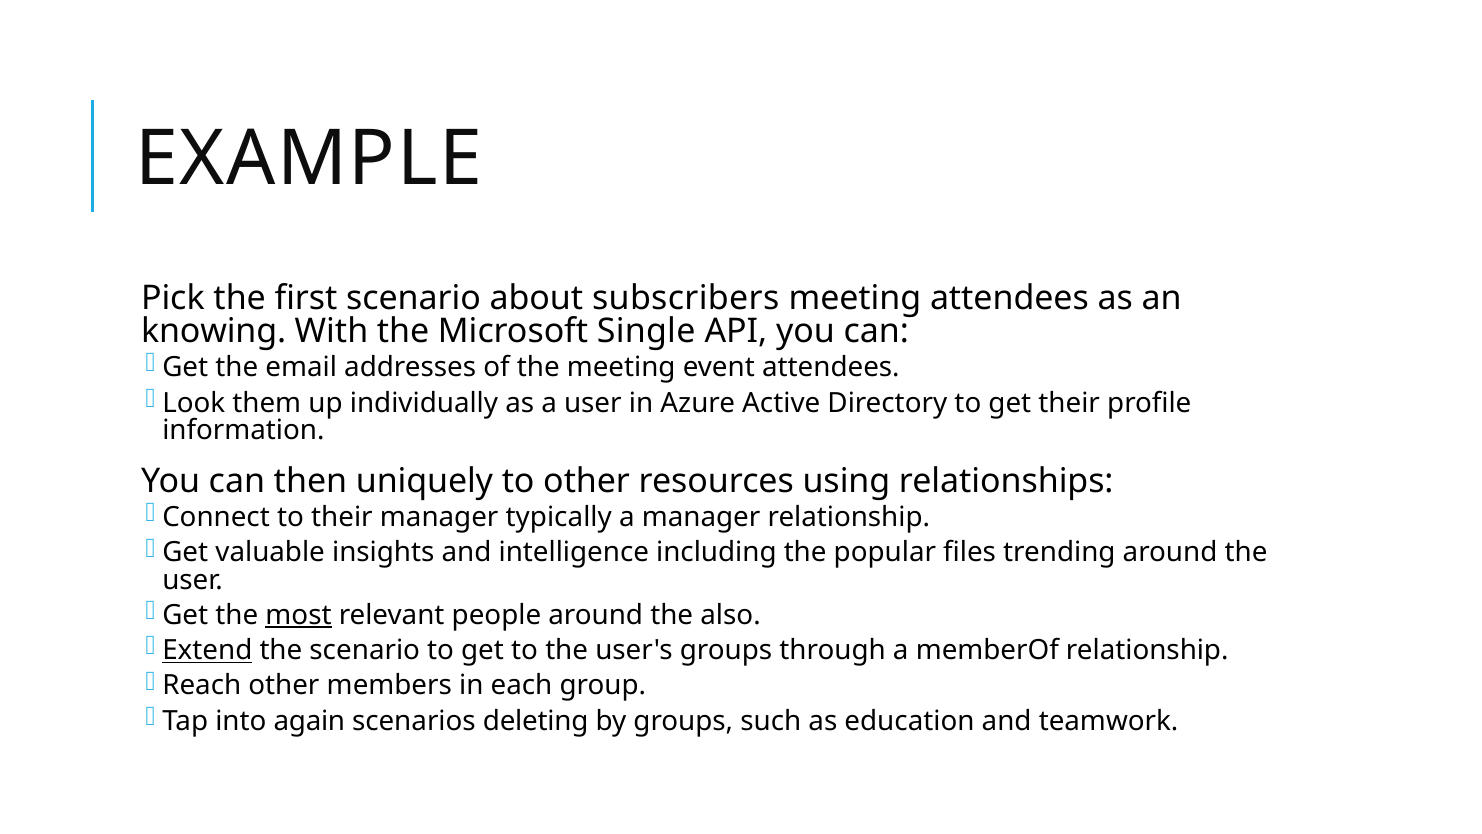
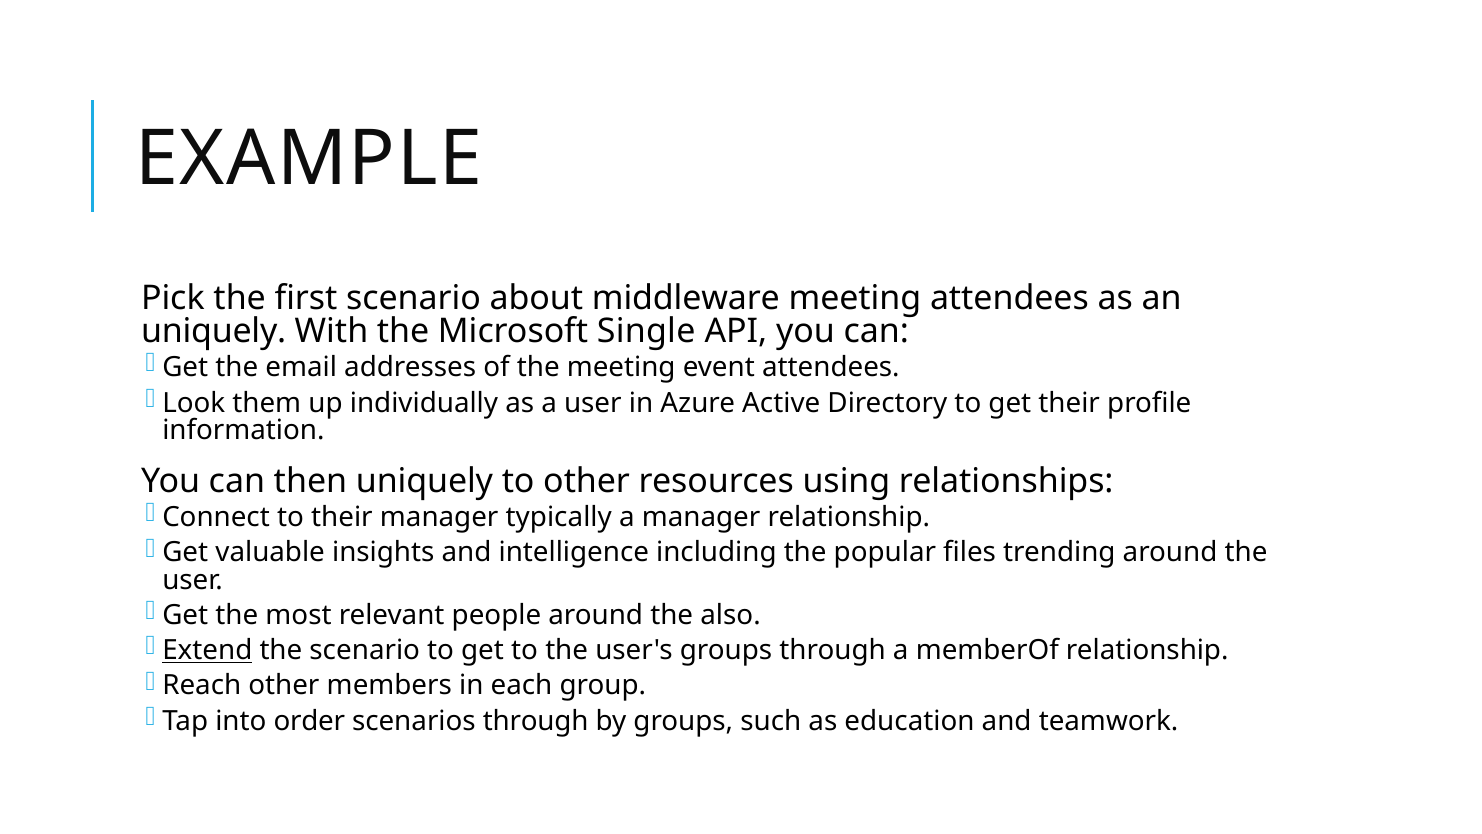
subscribers: subscribers -> middleware
knowing at (214, 332): knowing -> uniquely
most underline: present -> none
again: again -> order
scenarios deleting: deleting -> through
